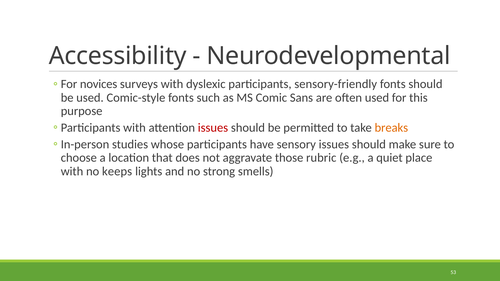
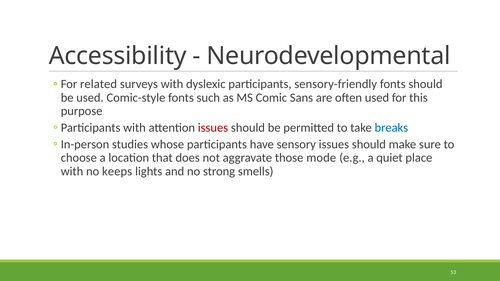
novices: novices -> related
breaks colour: orange -> blue
rubric: rubric -> mode
